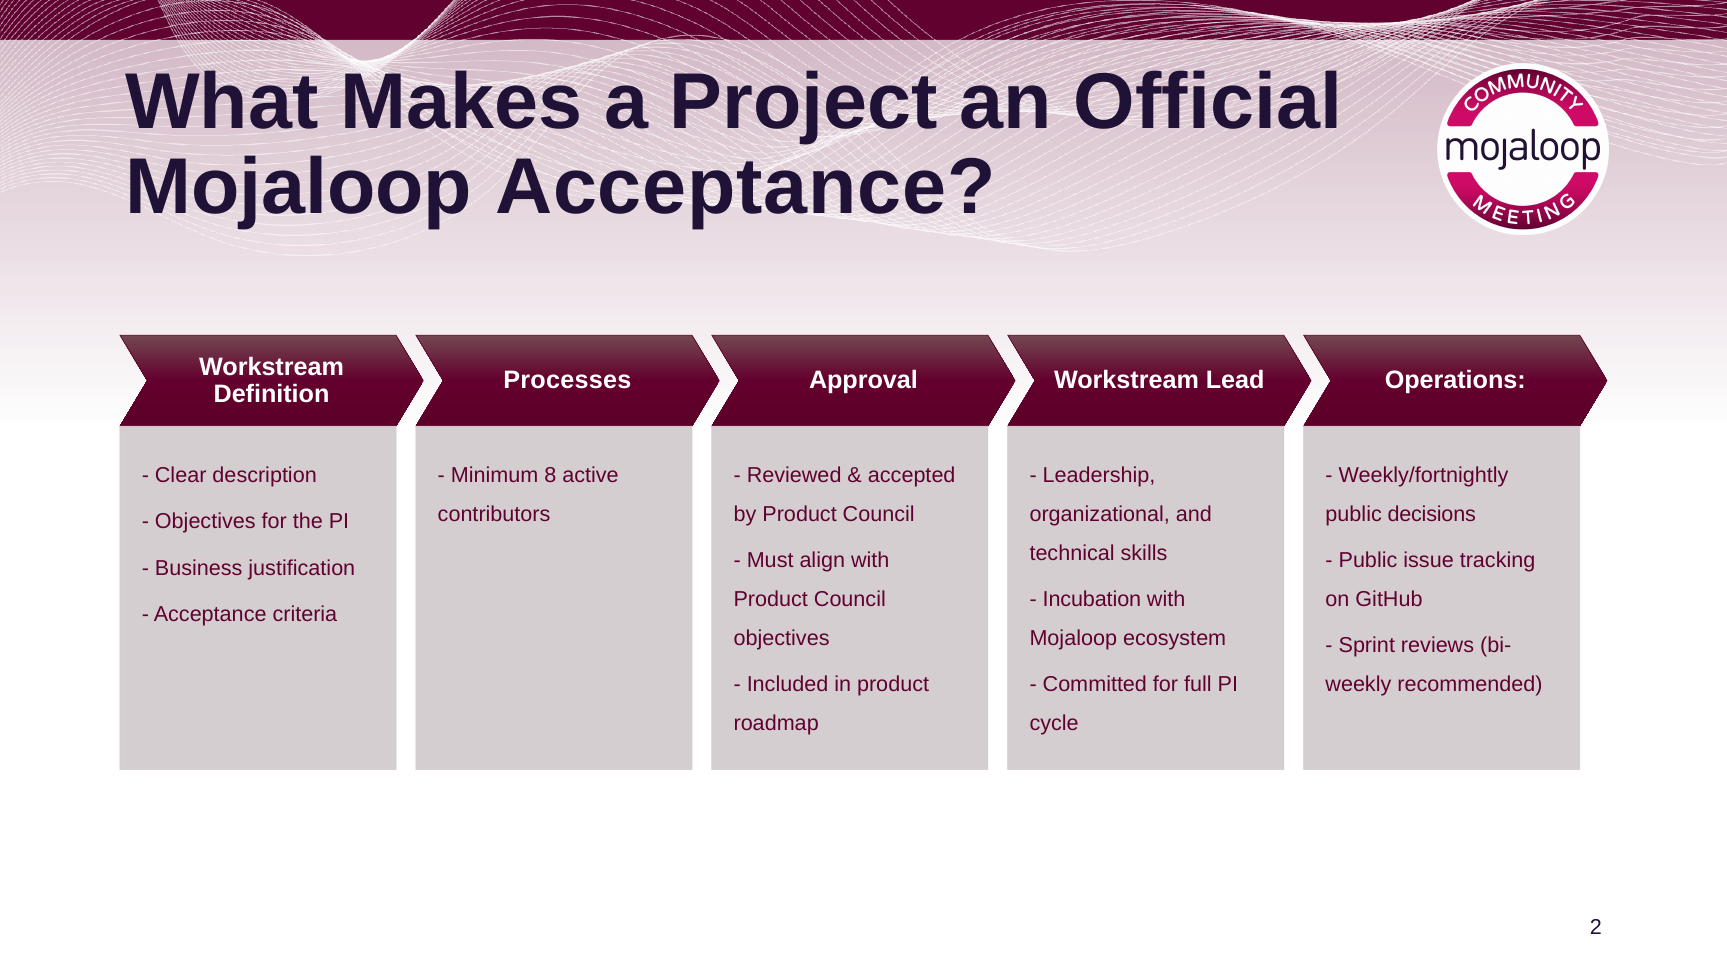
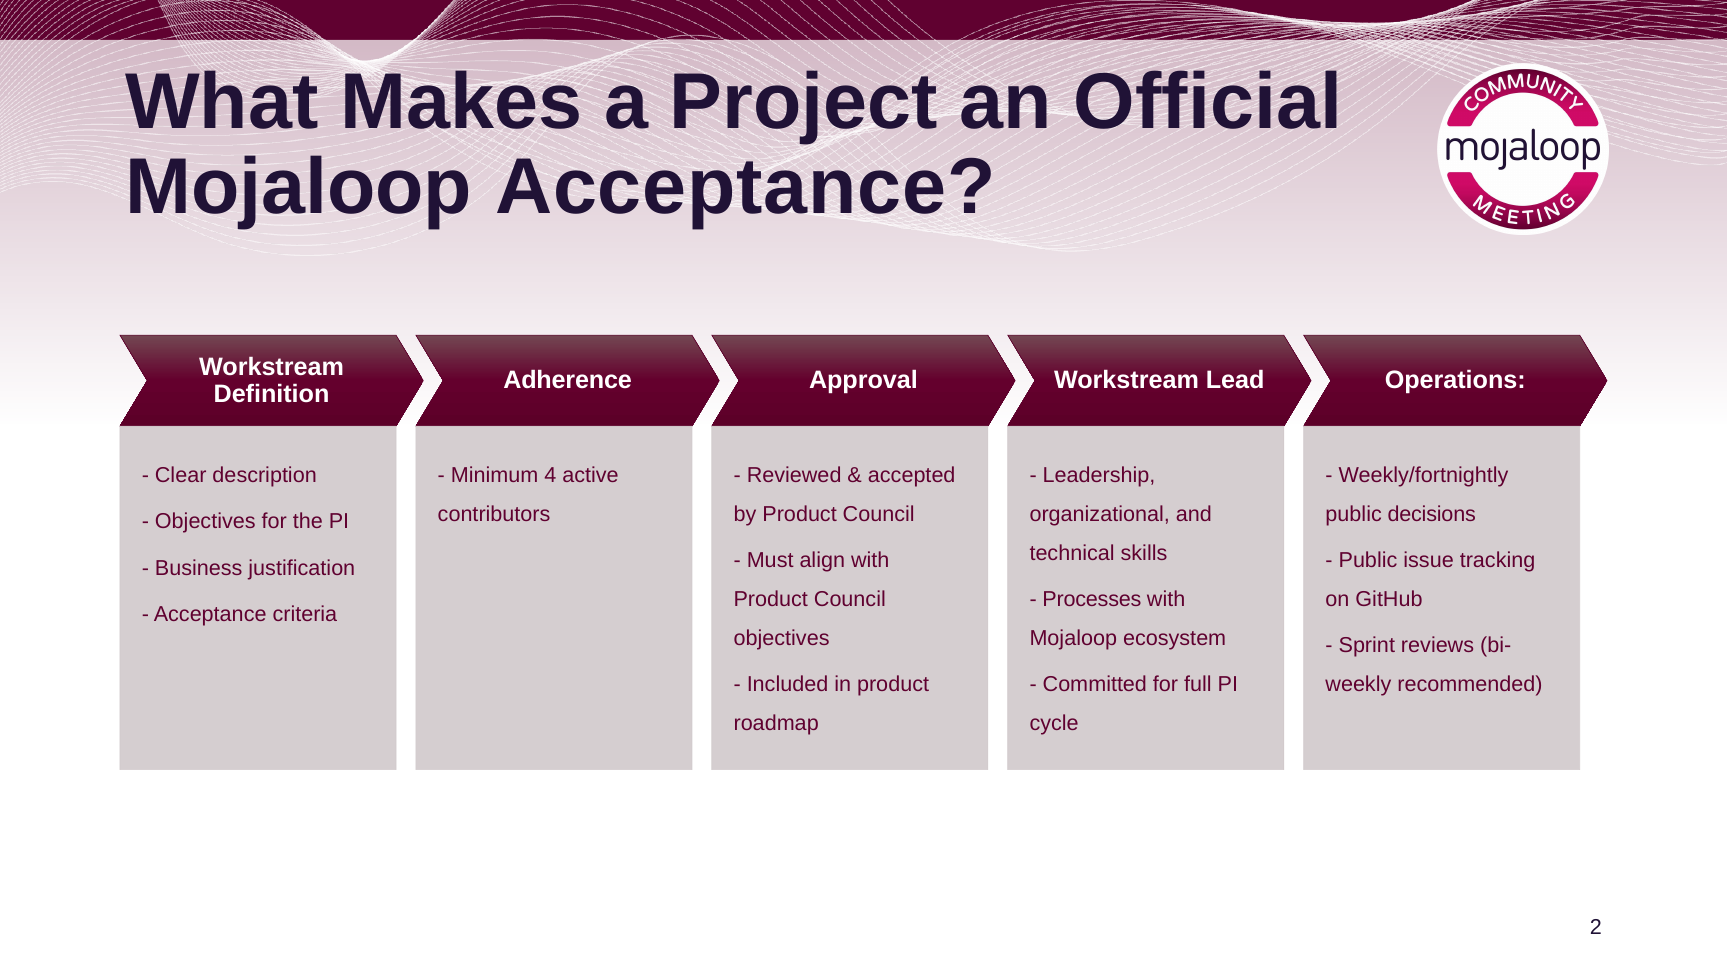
Processes: Processes -> Adherence
8: 8 -> 4
Incubation: Incubation -> Processes
